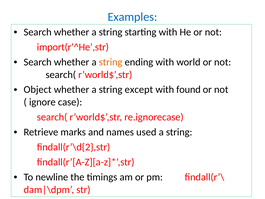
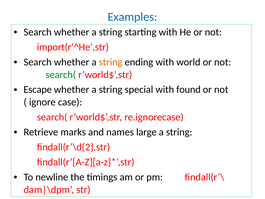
search( at (61, 75) colour: black -> green
Object: Object -> Escape
except: except -> special
used: used -> large
